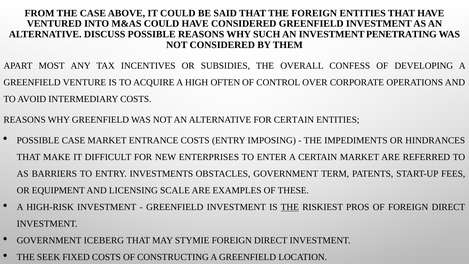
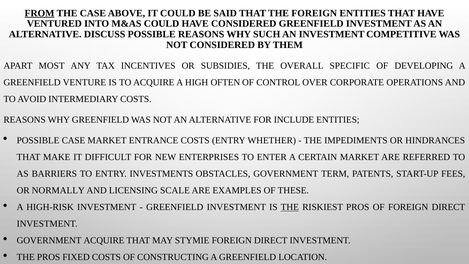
FROM underline: none -> present
PENETRATING: PENETRATING -> COMPETITIVE
CONFESS: CONFESS -> SPECIFIC
FOR CERTAIN: CERTAIN -> INCLUDE
IMPOSING: IMPOSING -> WHETHER
EQUIPMENT: EQUIPMENT -> NORMALLY
GOVERNMENT ICEBERG: ICEBERG -> ACQUIRE
THE SEEK: SEEK -> PROS
